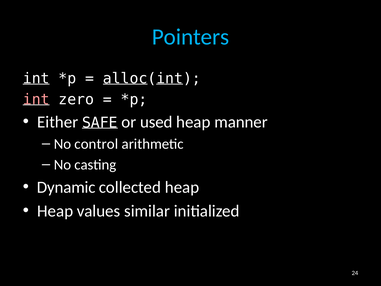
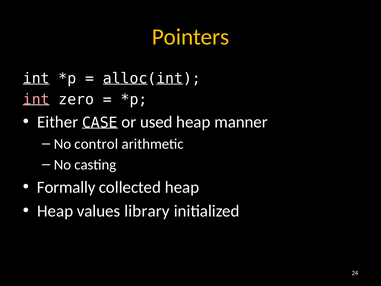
Pointers colour: light blue -> yellow
SAFE: SAFE -> CASE
Dynamic: Dynamic -> Formally
similar: similar -> library
